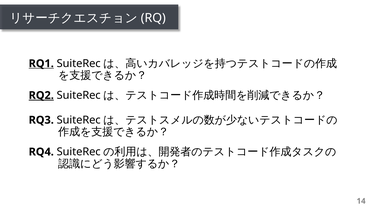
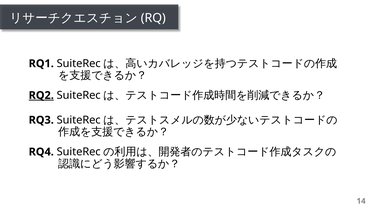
RQ1 underline: present -> none
